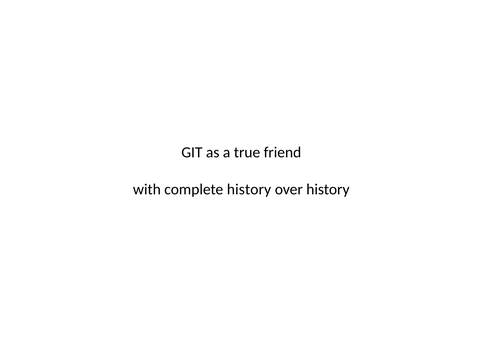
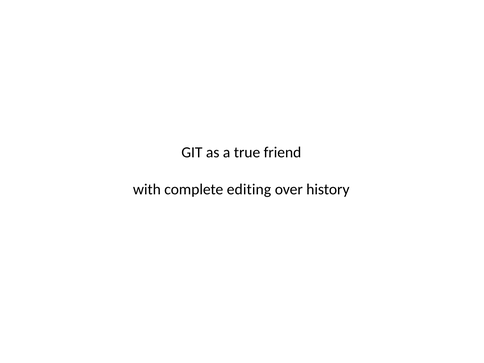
complete history: history -> editing
